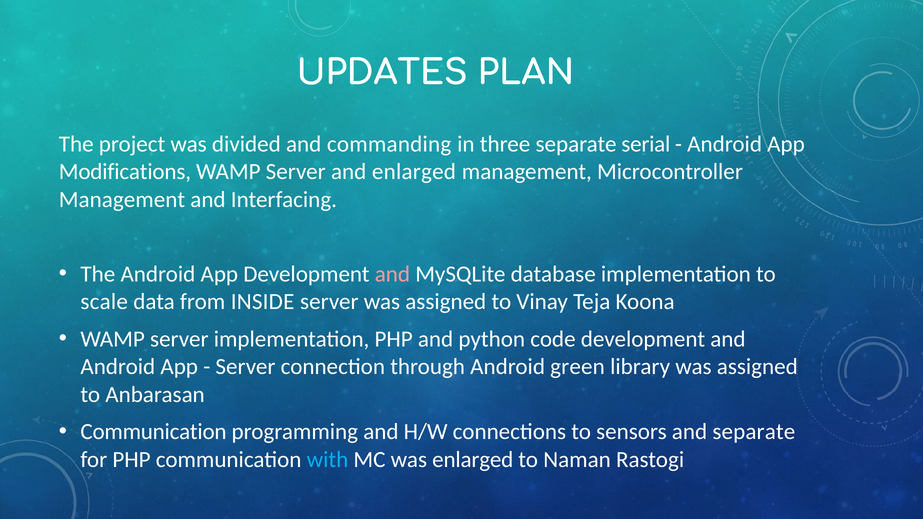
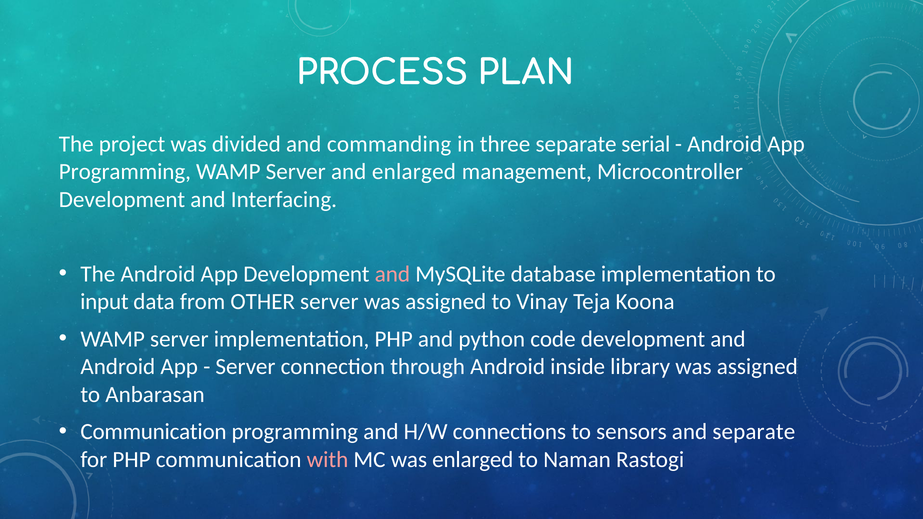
UPDATES: UPDATES -> PROCESS
Modifications at (125, 172): Modifications -> Programming
Management at (122, 200): Management -> Development
scale: scale -> input
INSIDE: INSIDE -> OTHER
green: green -> inside
with colour: light blue -> pink
